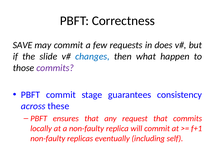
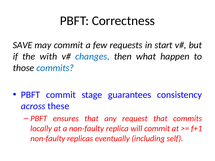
does: does -> start
slide: slide -> with
commits at (55, 68) colour: purple -> blue
